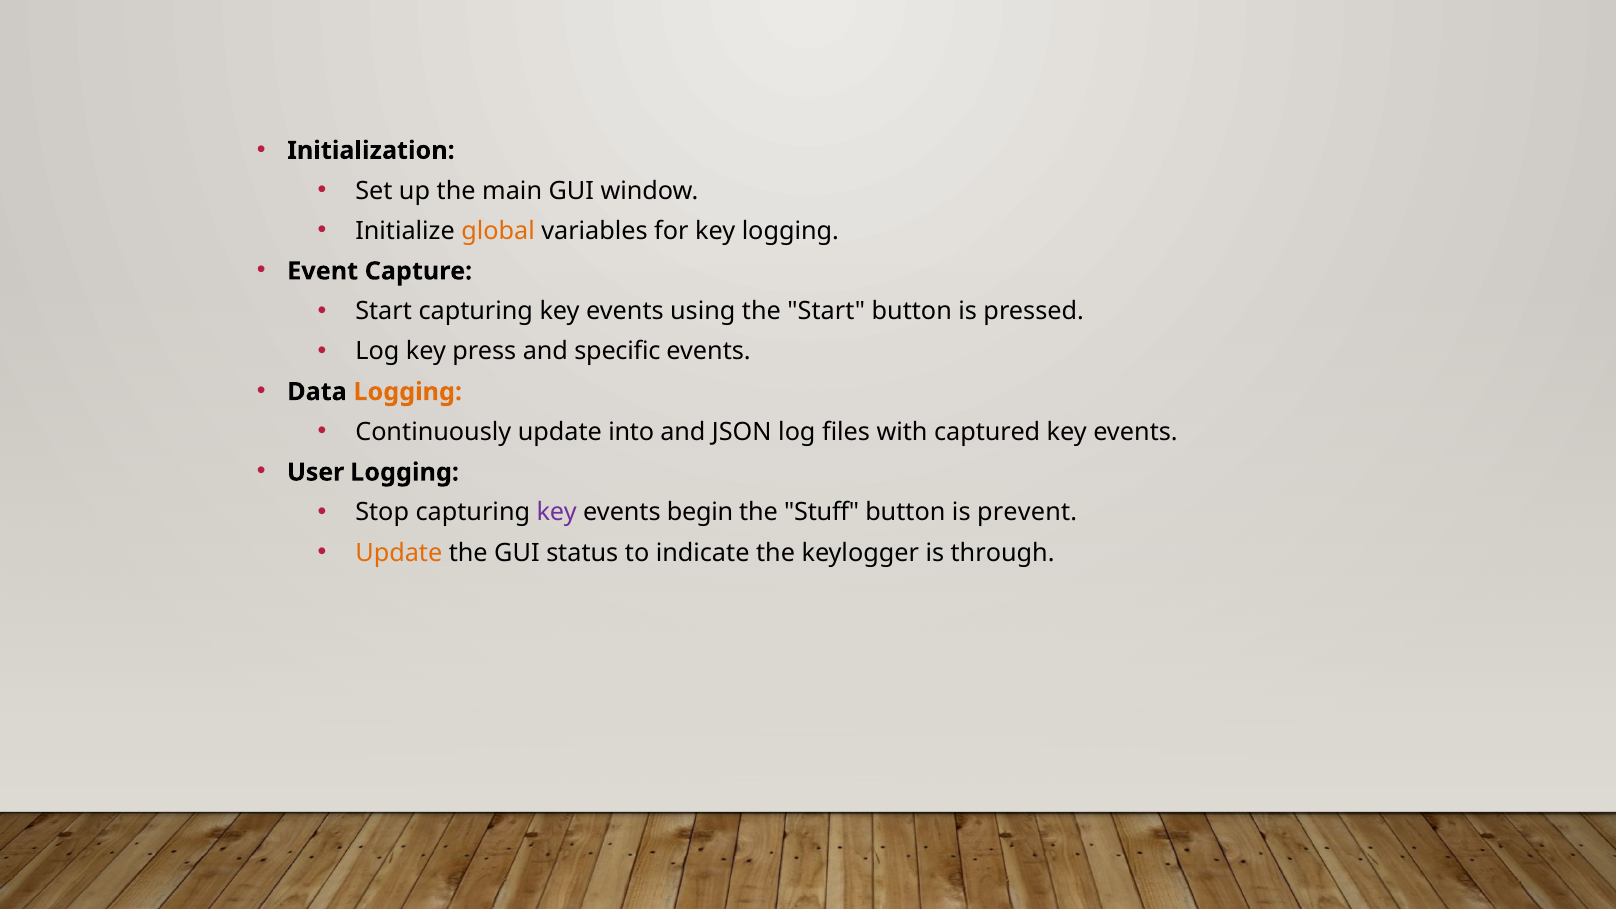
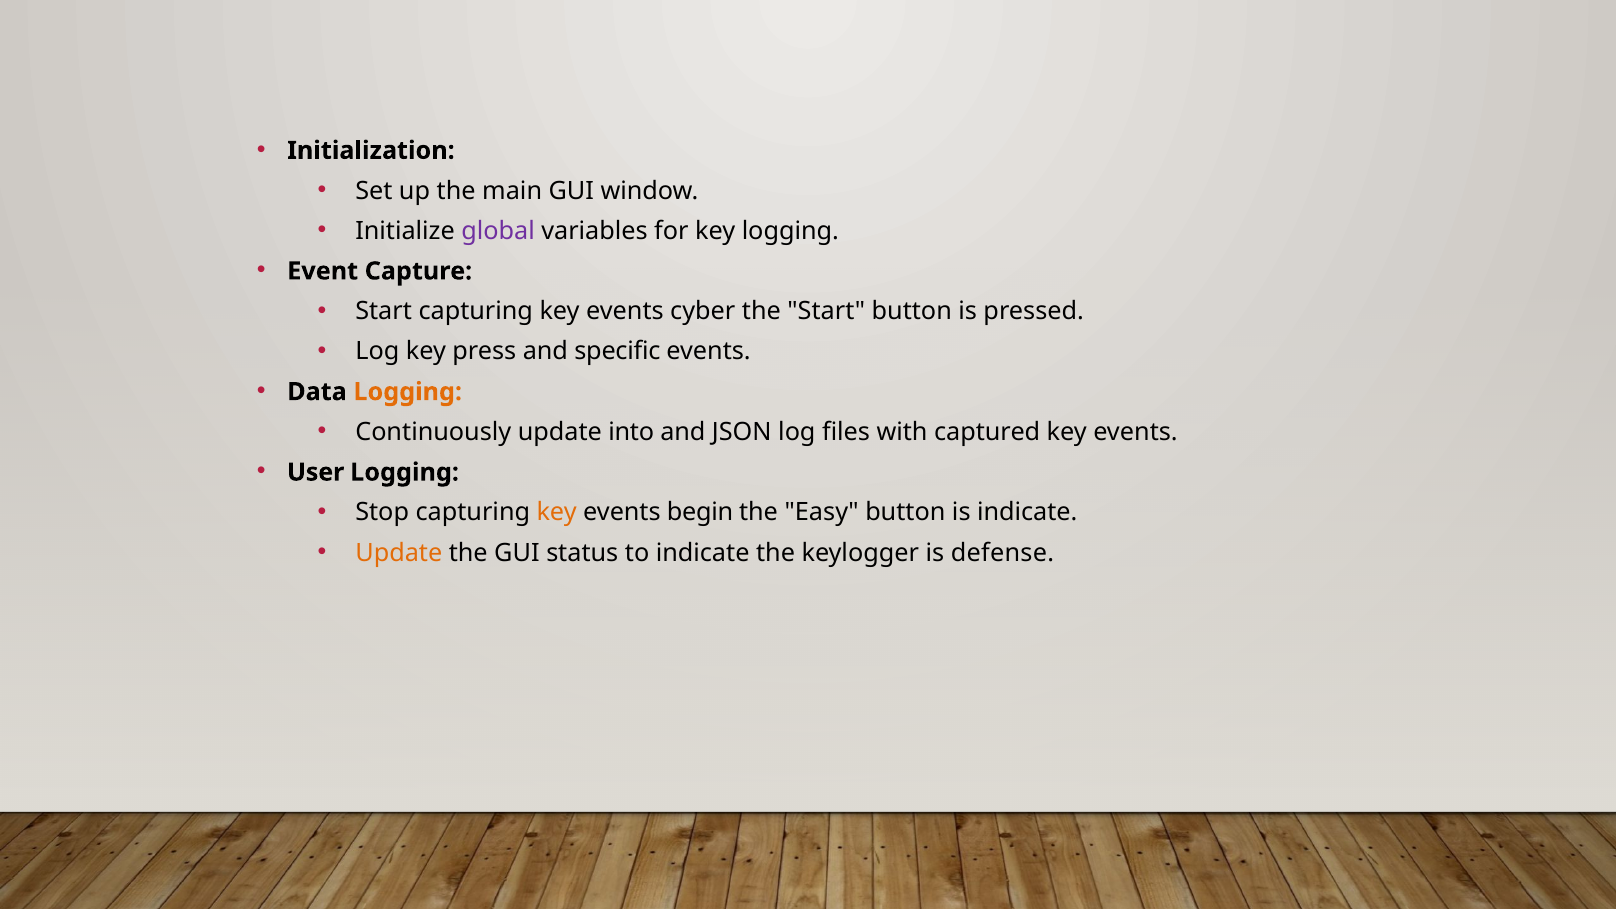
global colour: orange -> purple
using: using -> cyber
key at (557, 512) colour: purple -> orange
Stuff: Stuff -> Easy
is prevent: prevent -> indicate
through: through -> defense
